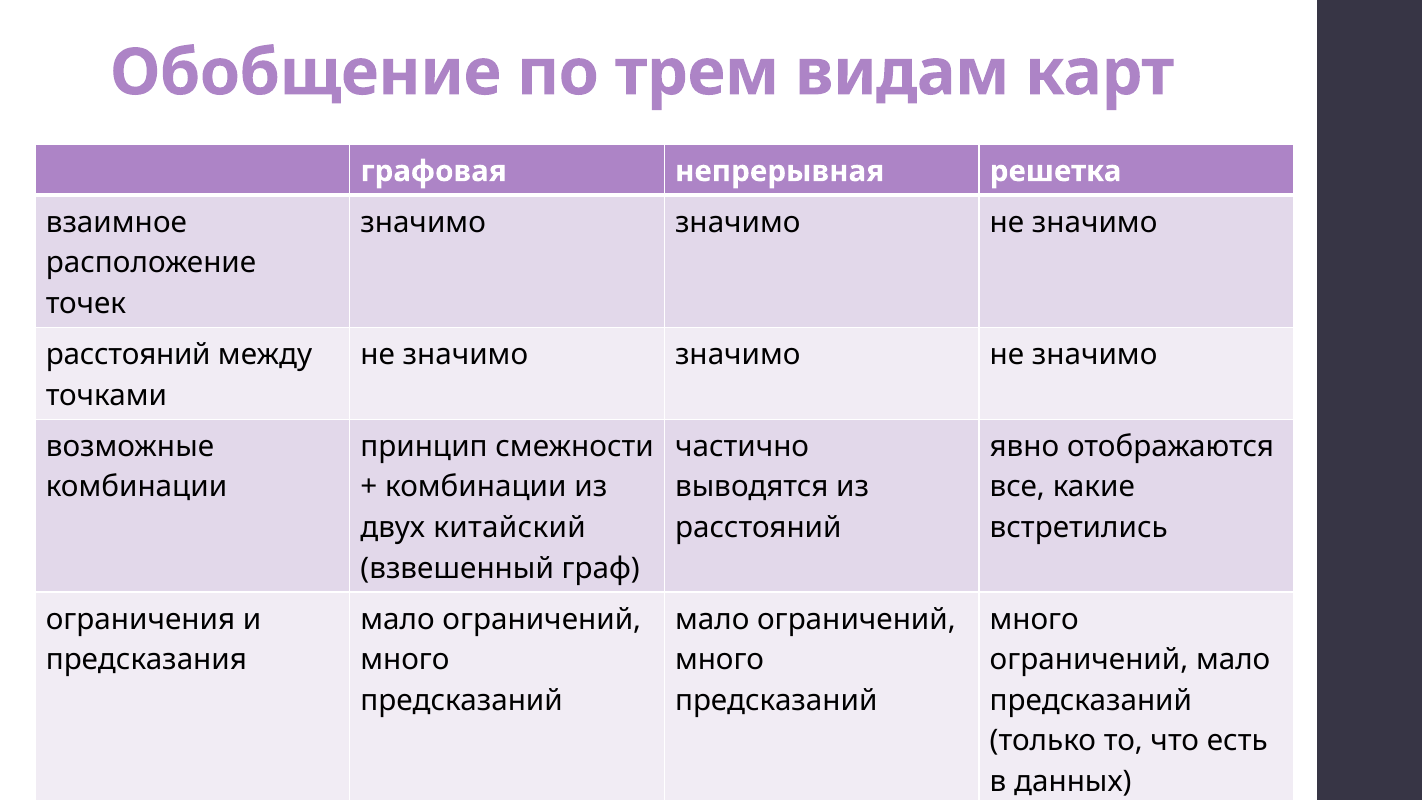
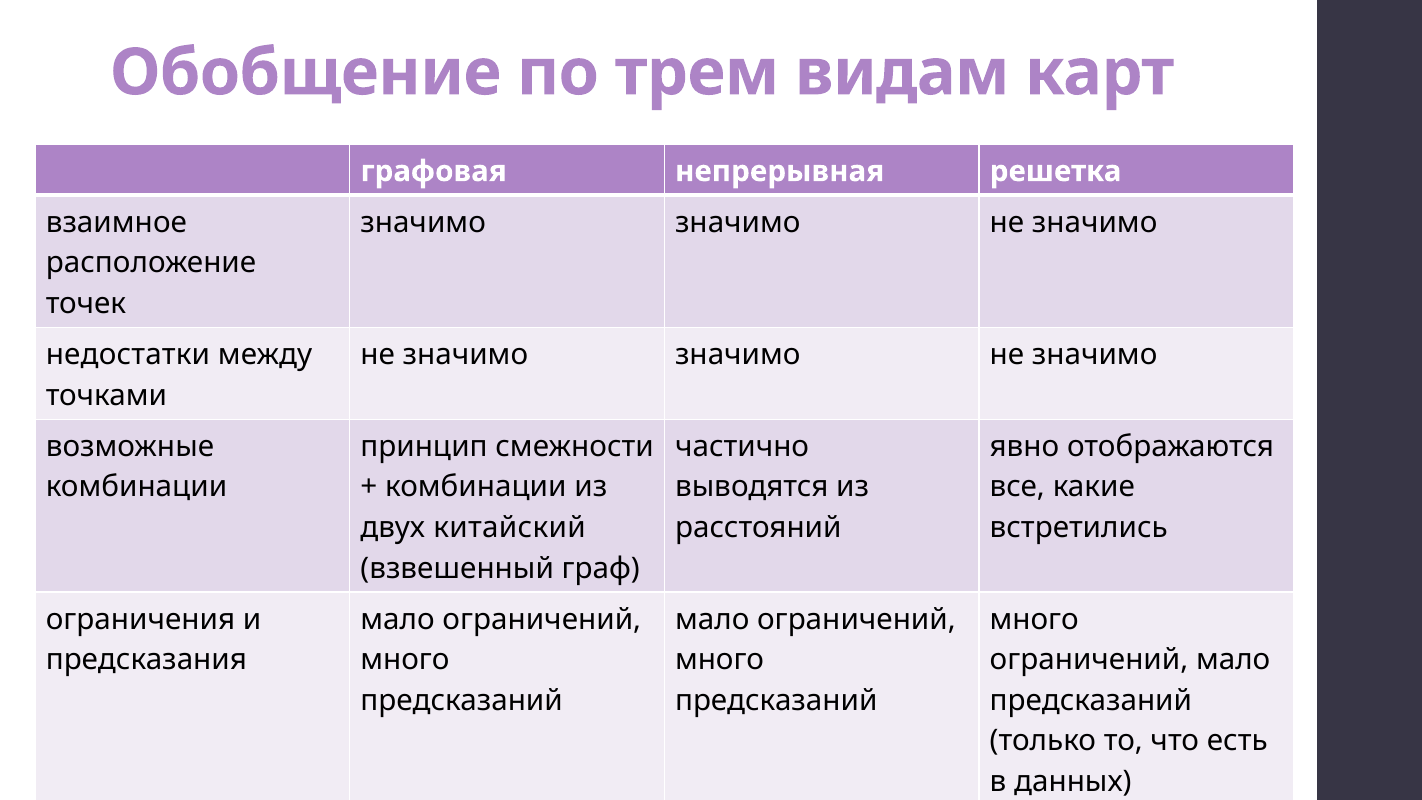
расстояний at (128, 355): расстояний -> недостатки
